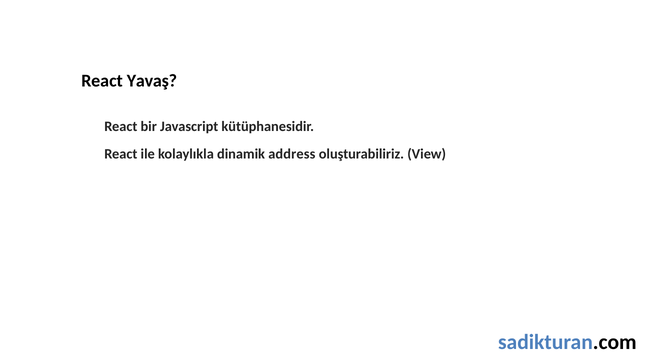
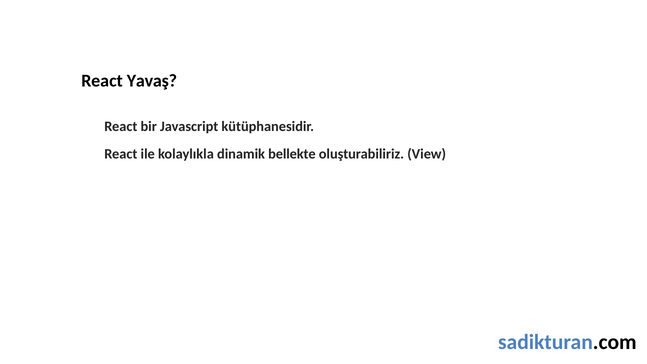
address: address -> bellekte
